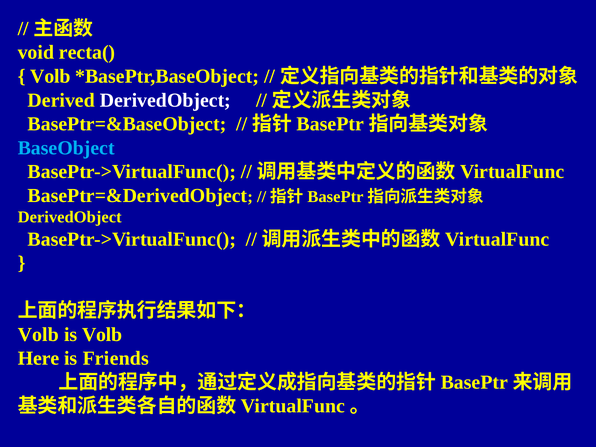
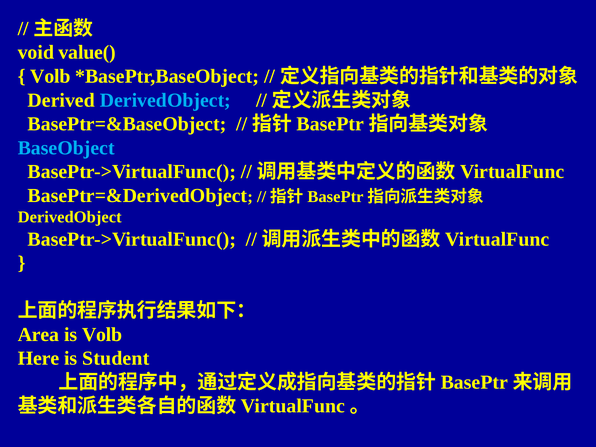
recta(: recta( -> value(
DerivedObject at (165, 100) colour: white -> light blue
Volb at (38, 335): Volb -> Area
Friends: Friends -> Student
